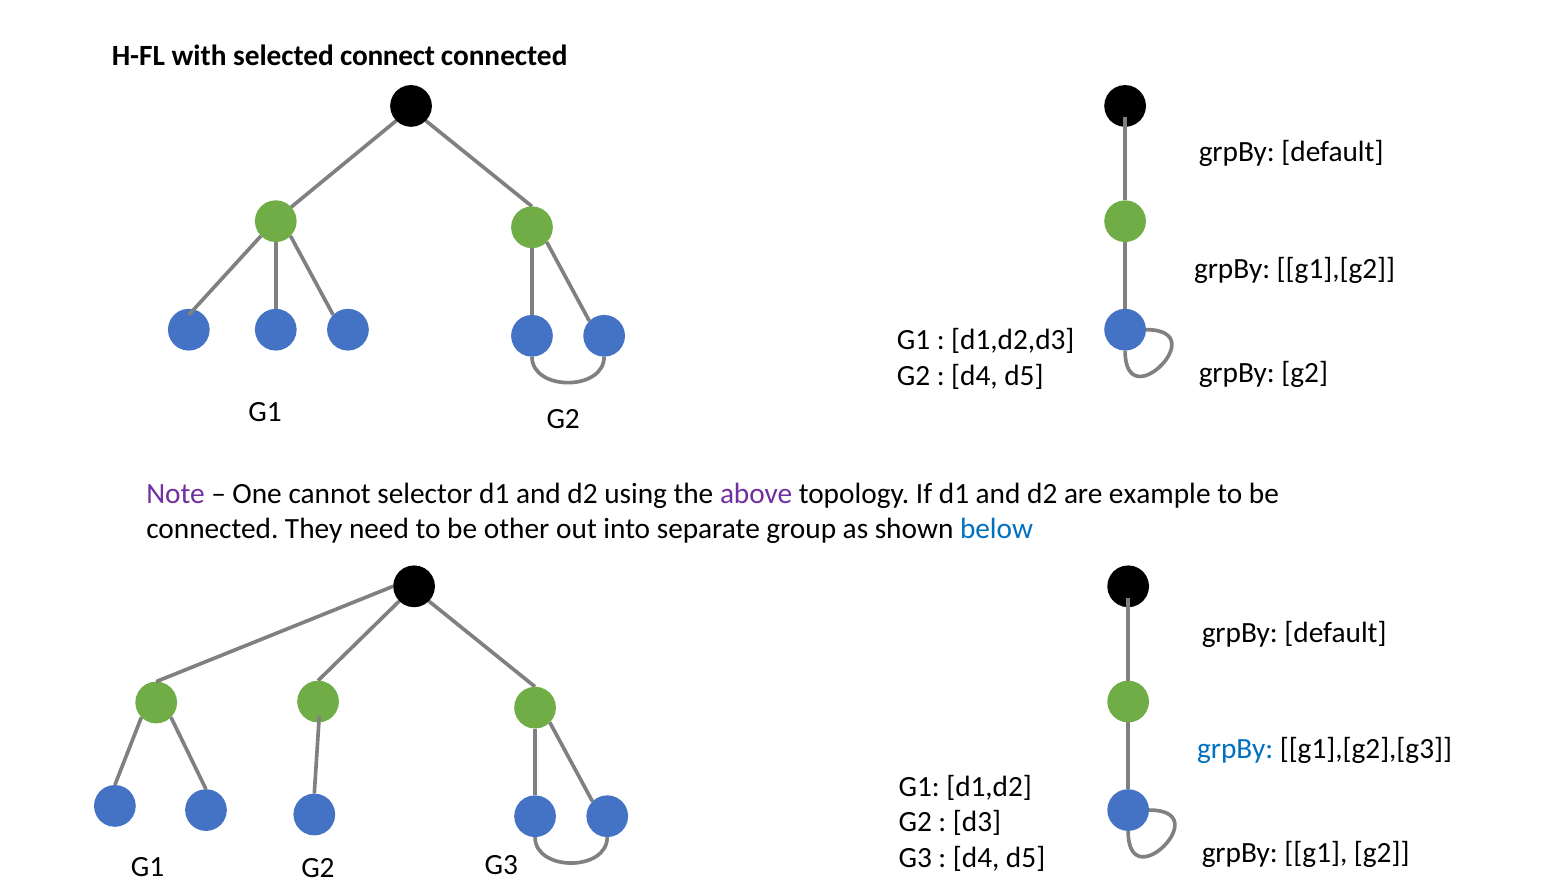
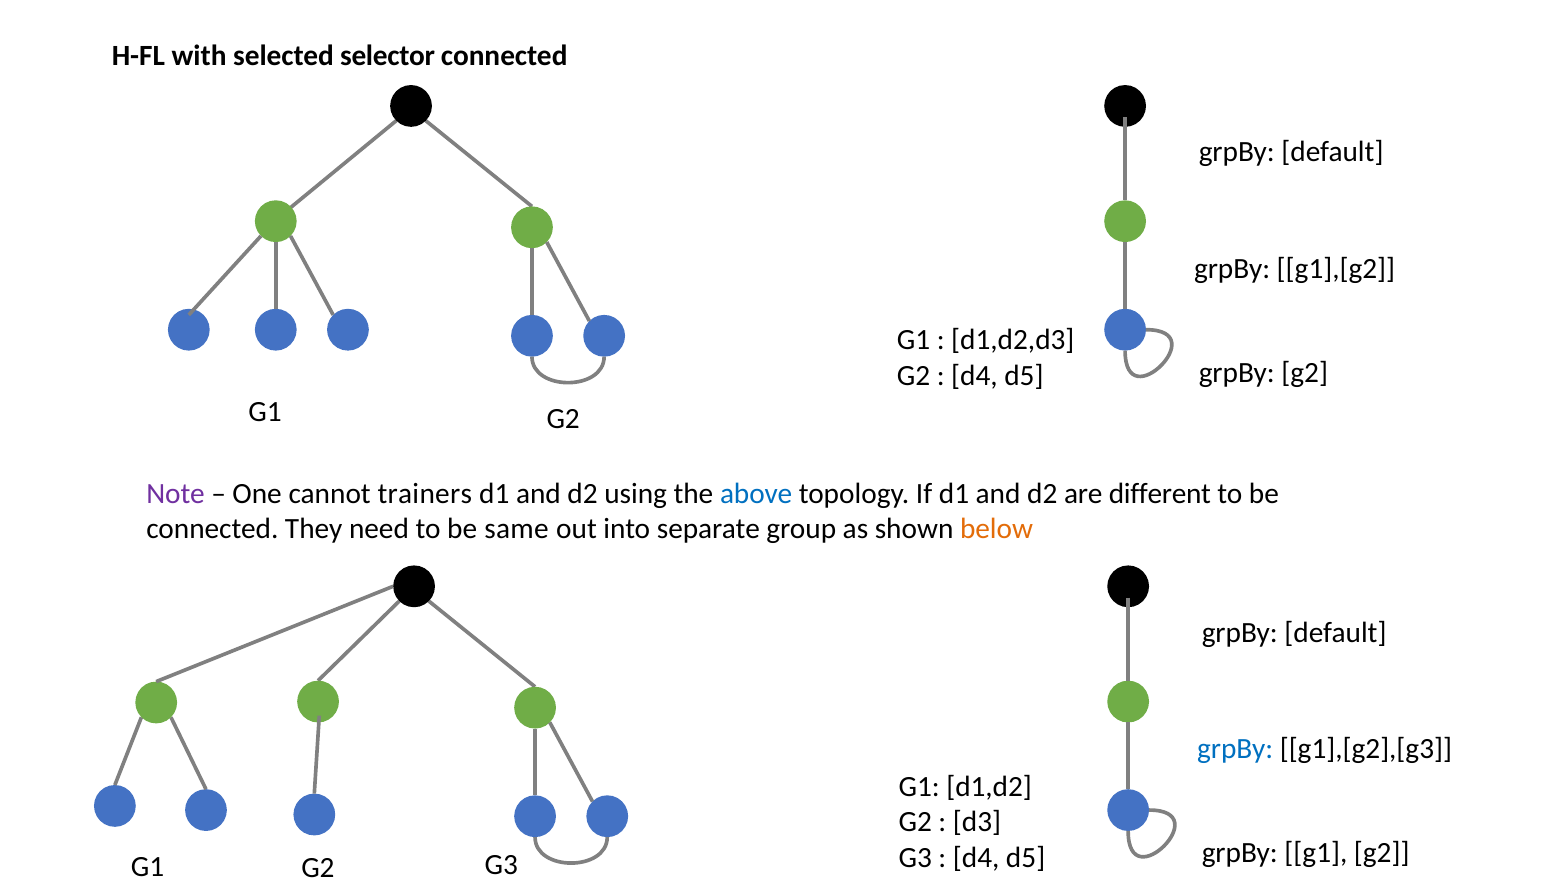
connect: connect -> selector
selector: selector -> trainers
above colour: purple -> blue
example: example -> different
other: other -> same
below colour: blue -> orange
